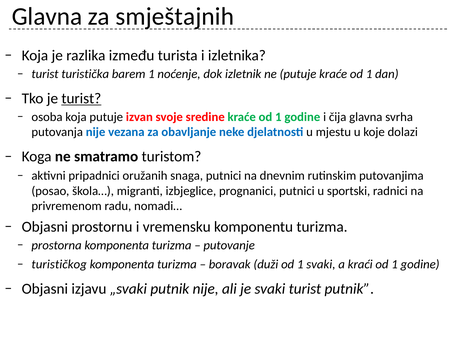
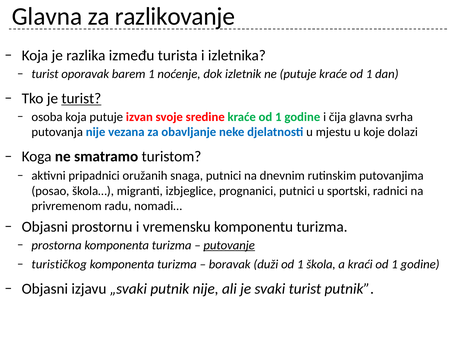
smještajnih: smještajnih -> razlikovanje
turistička: turistička -> oporavak
putovanje underline: none -> present
1 svaki: svaki -> škola
